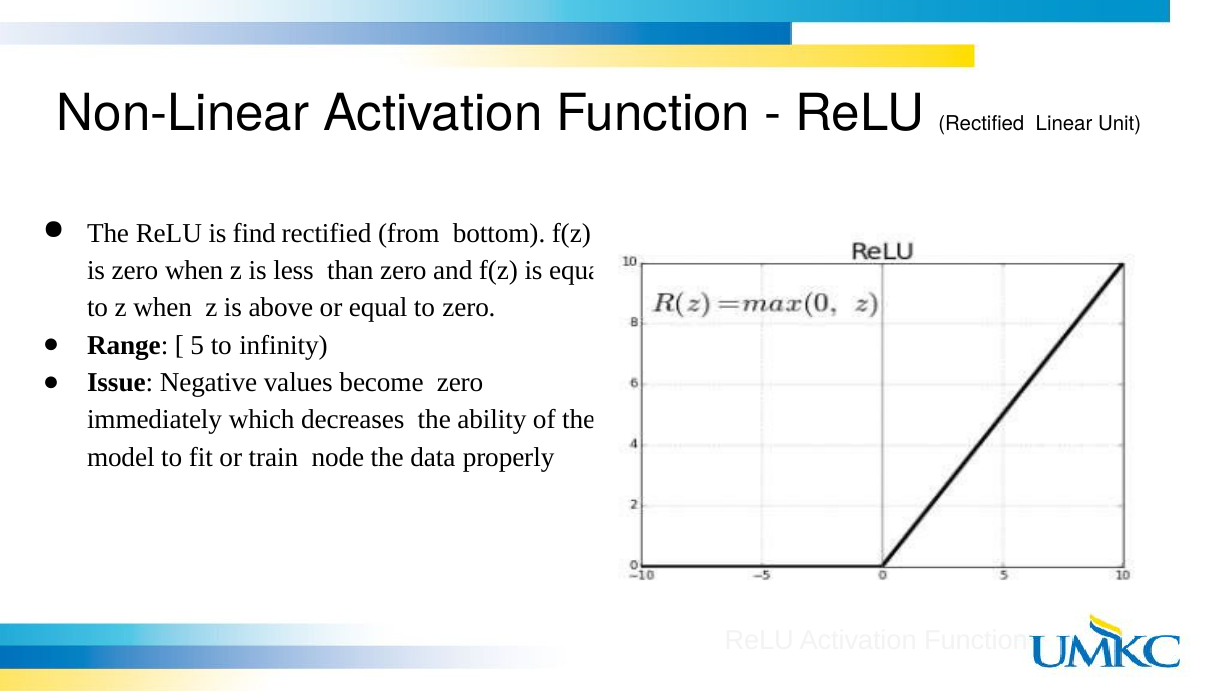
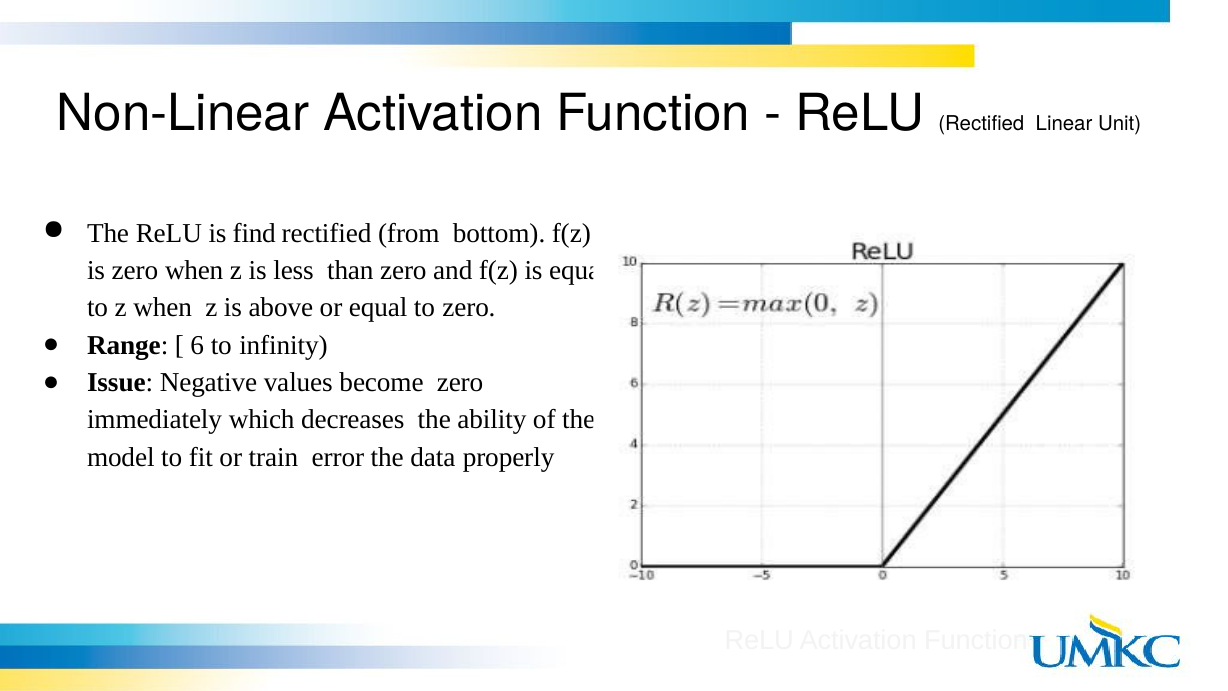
5: 5 -> 6
node: node -> error
